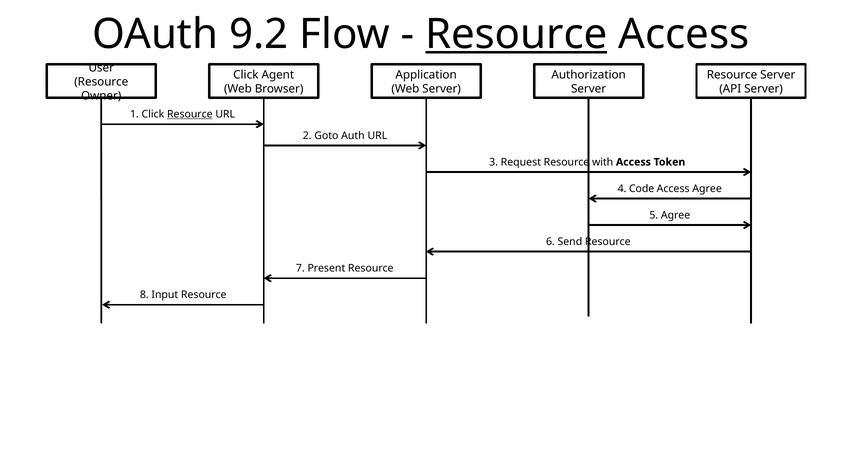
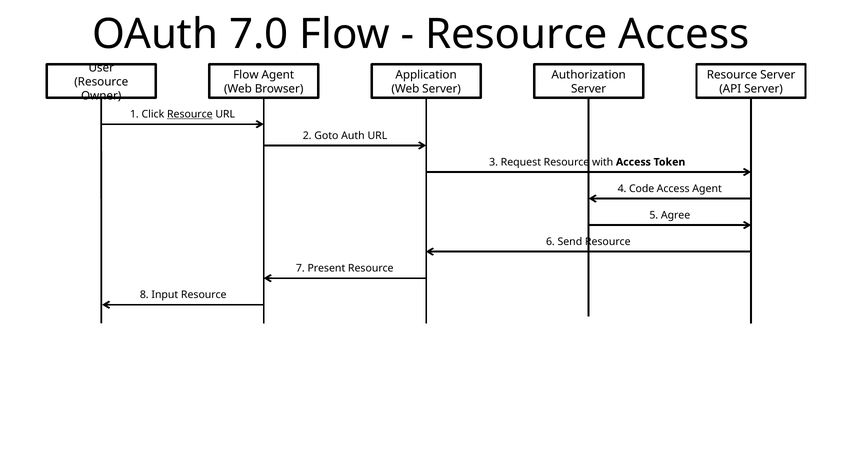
9.2: 9.2 -> 7.0
Resource at (516, 34) underline: present -> none
Click at (246, 75): Click -> Flow
Access Agree: Agree -> Agent
